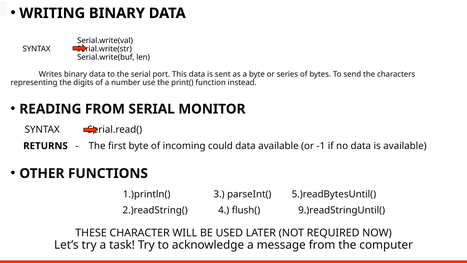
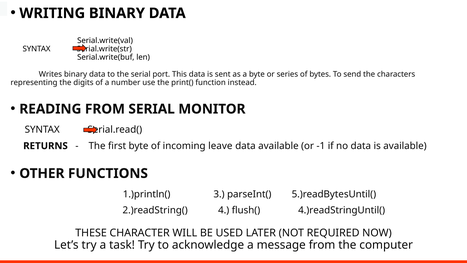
could: could -> leave
9.)readStringUntil(: 9.)readStringUntil( -> 4.)readStringUntil(
